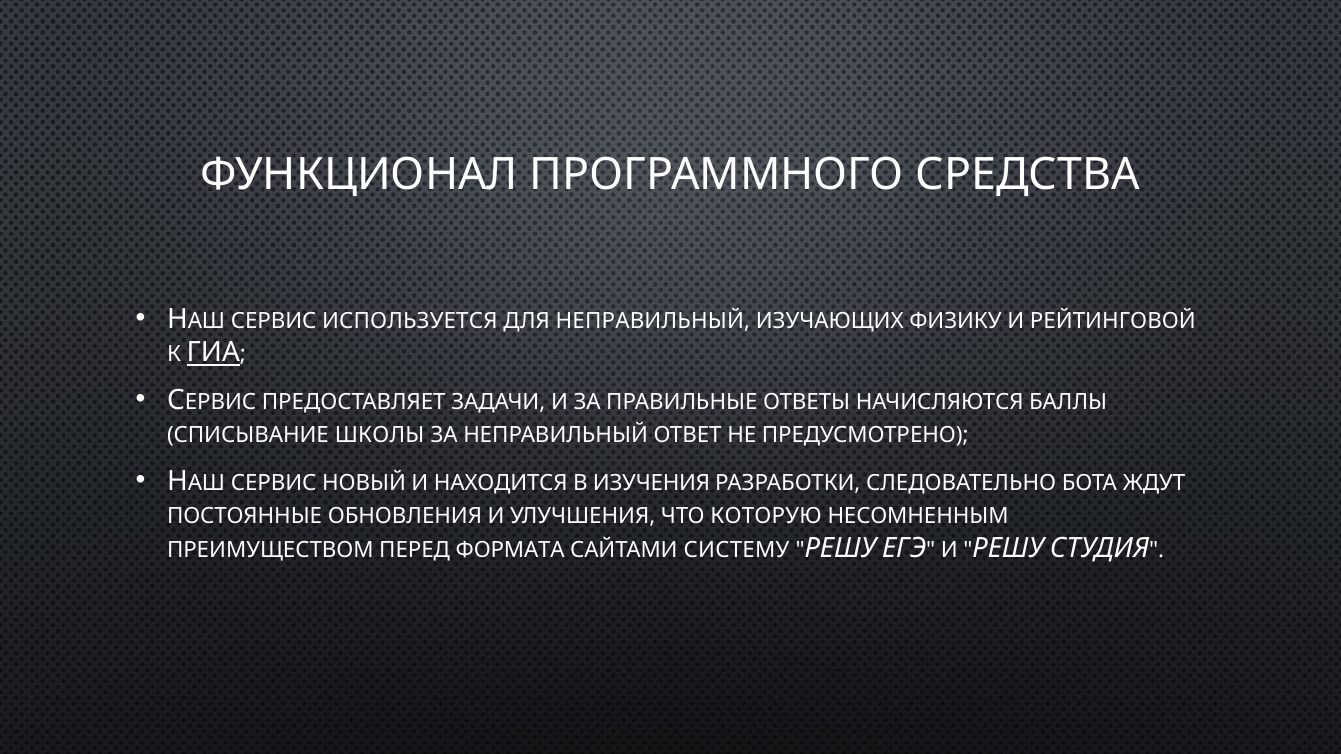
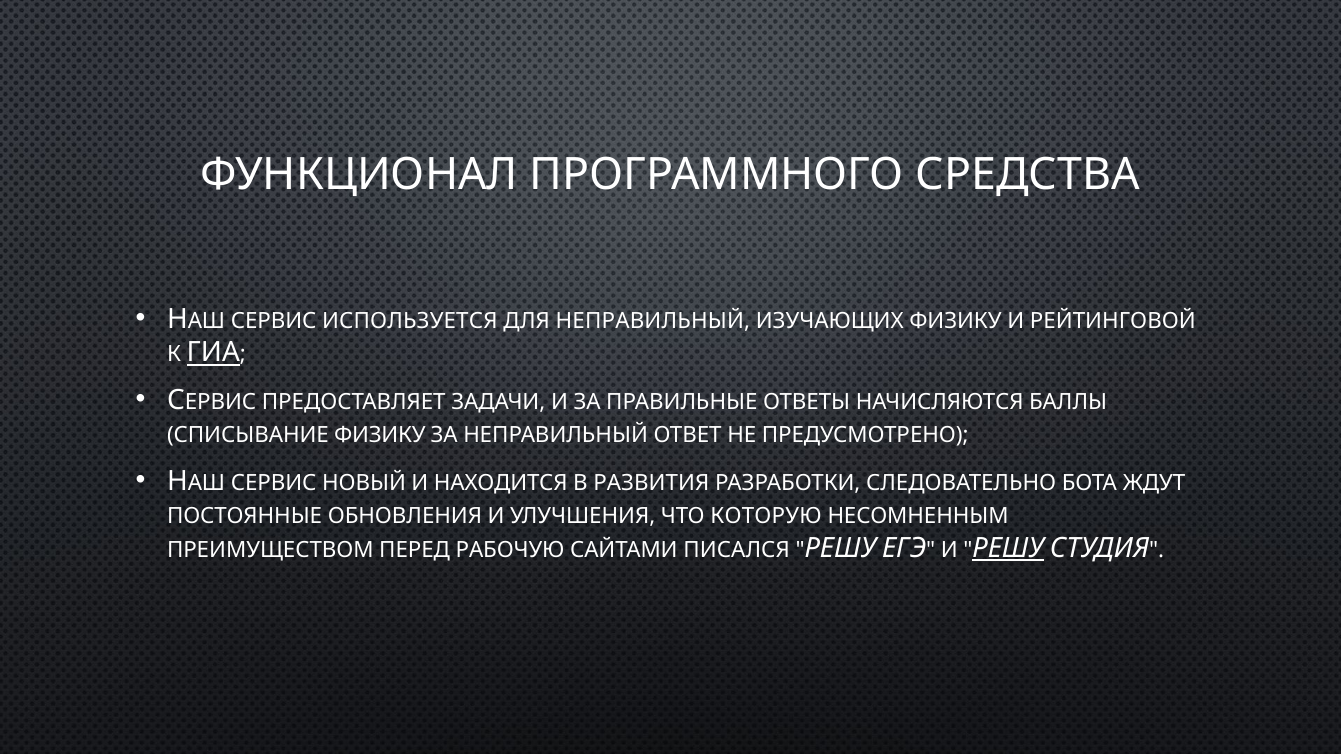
СПИСЫВАНИЕ ШКОЛЫ: ШКОЛЫ -> ФИЗИКУ
ИЗУЧЕНИЯ: ИЗУЧЕНИЯ -> РАЗВИТИЯ
ФОРМАТА: ФОРМАТА -> РАБОЧУЮ
СИСТЕМУ: СИСТЕМУ -> ПИСАЛСЯ
РЕШУ at (1008, 548) underline: none -> present
